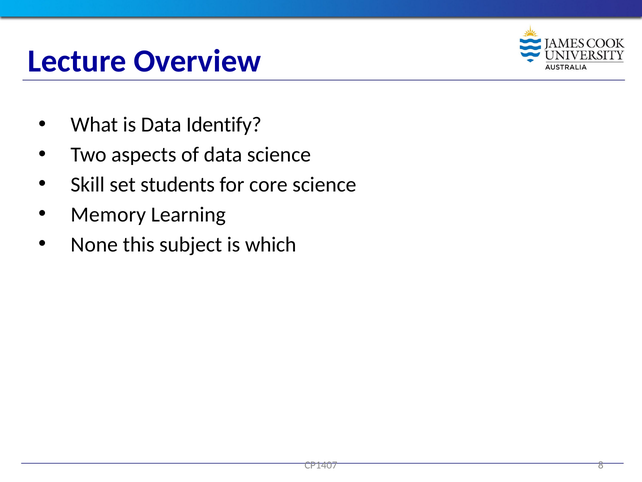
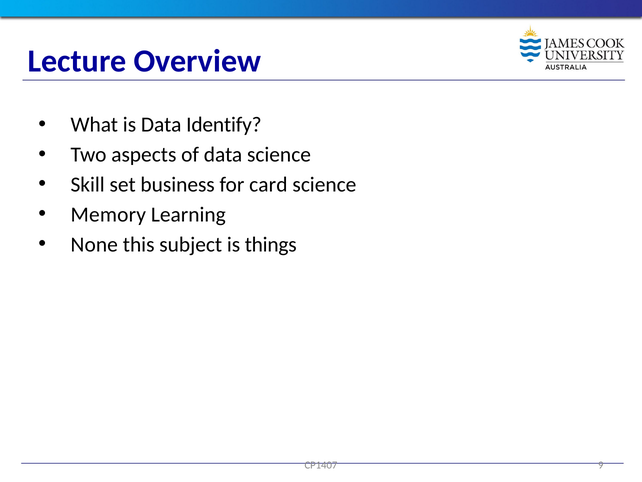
students: students -> business
core: core -> card
which: which -> things
8: 8 -> 9
